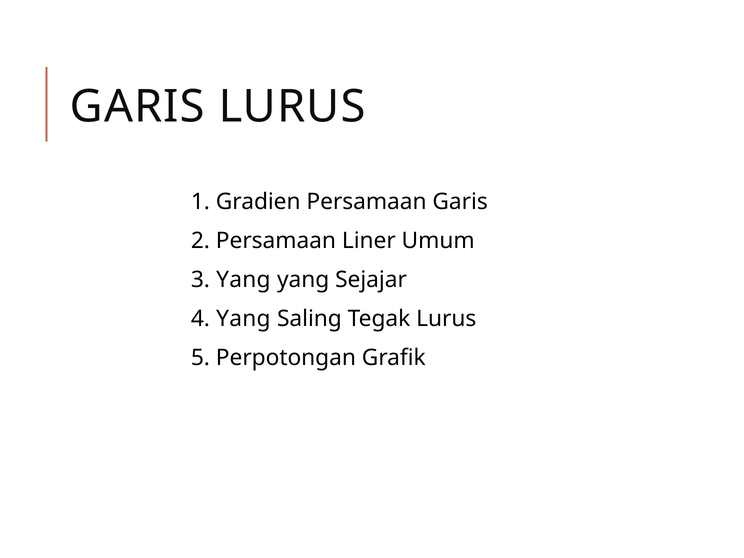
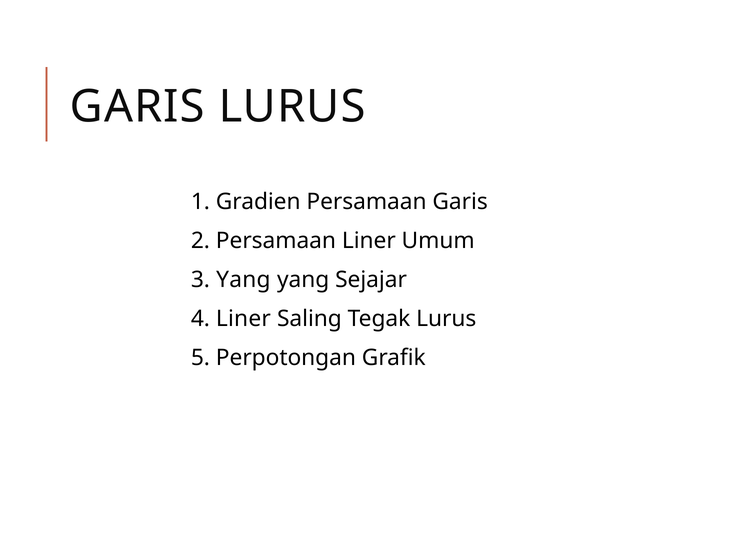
4 Yang: Yang -> Liner
